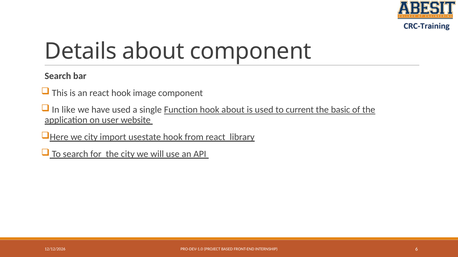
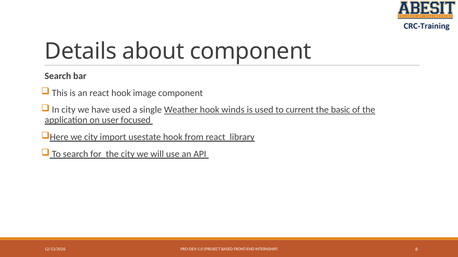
In like: like -> city
Function: Function -> Weather
hook about: about -> winds
website: website -> focused
